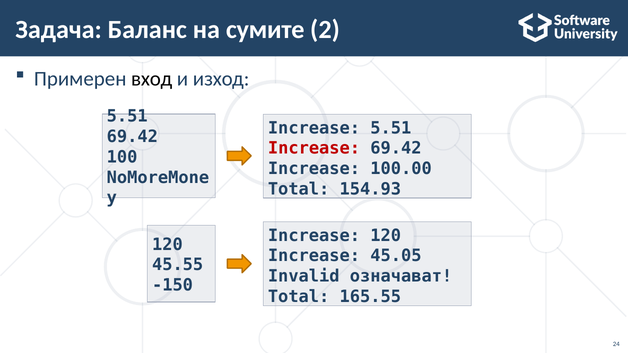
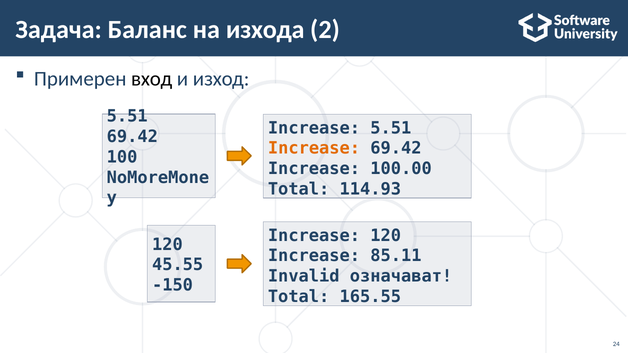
сумите: сумите -> изхода
Increase at (314, 148) colour: red -> orange
154.93: 154.93 -> 114.93
45.05: 45.05 -> 85.11
